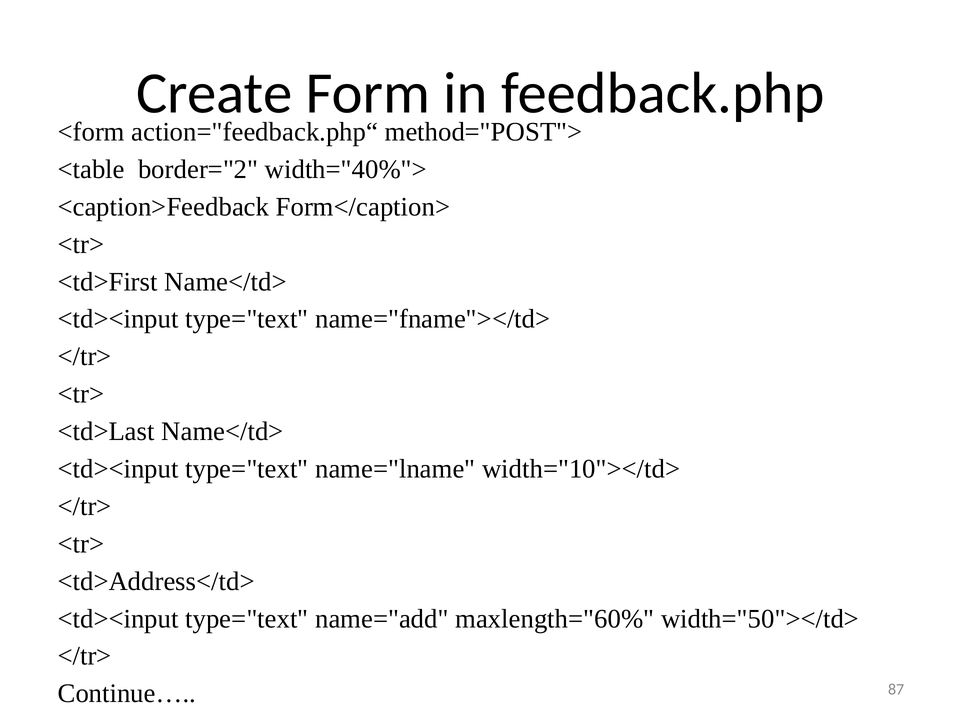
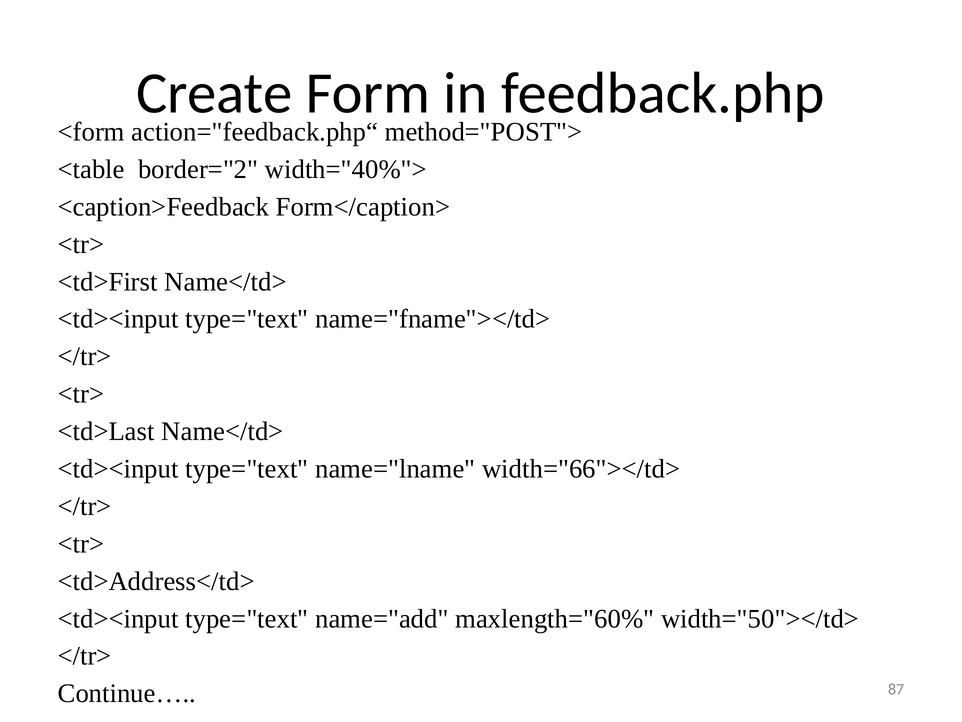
width="10"></td>: width="10"></td> -> width="66"></td>
